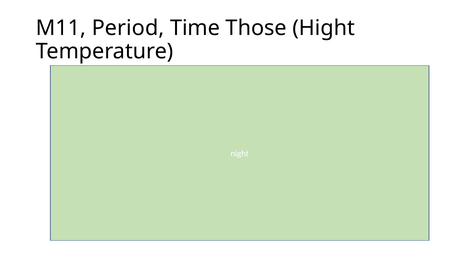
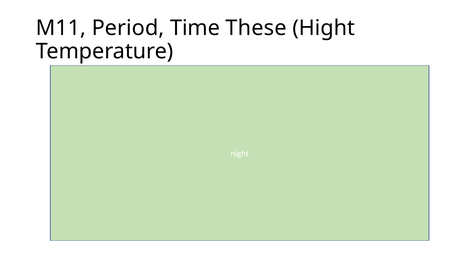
Those: Those -> These
